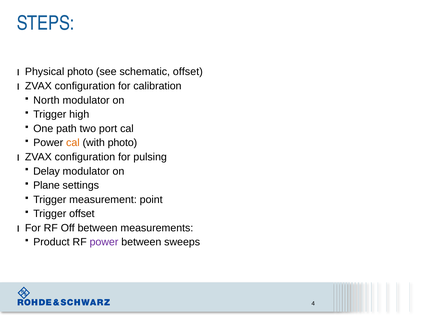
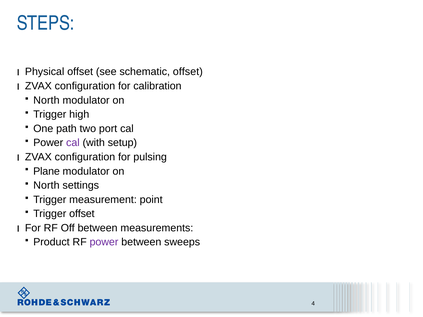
Physical photo: photo -> offset
cal at (73, 143) colour: orange -> purple
with photo: photo -> setup
Delay: Delay -> Plane
Plane at (47, 186): Plane -> North
